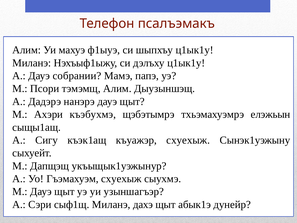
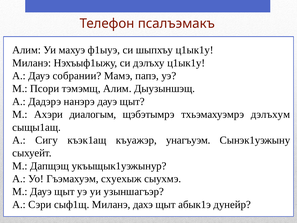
къэбухмэ: къэбухмэ -> диалогым
елэжьын: елэжьын -> дэлъхум
къуажэр схуехыж: схуехыж -> унагъуэм
